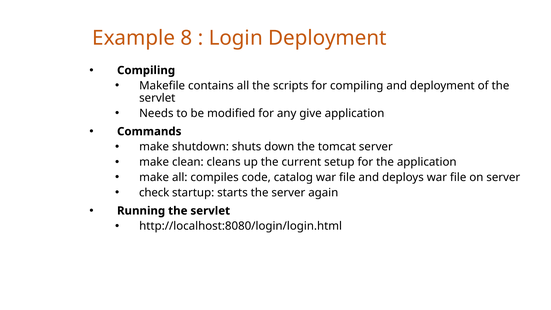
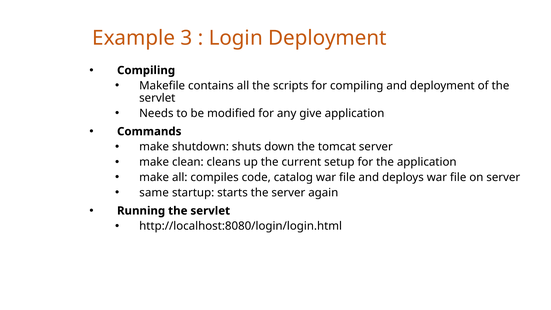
8: 8 -> 3
check: check -> same
